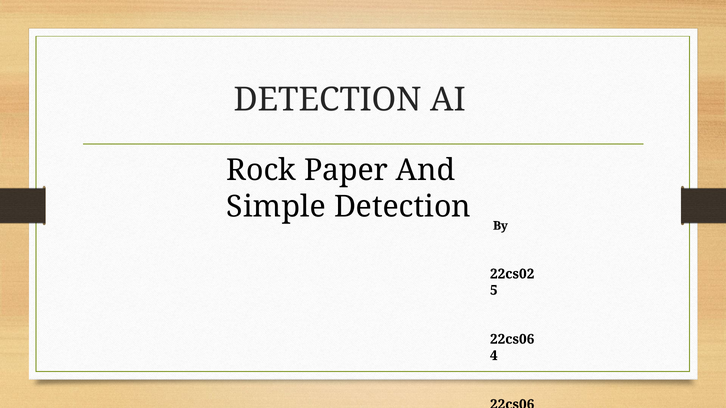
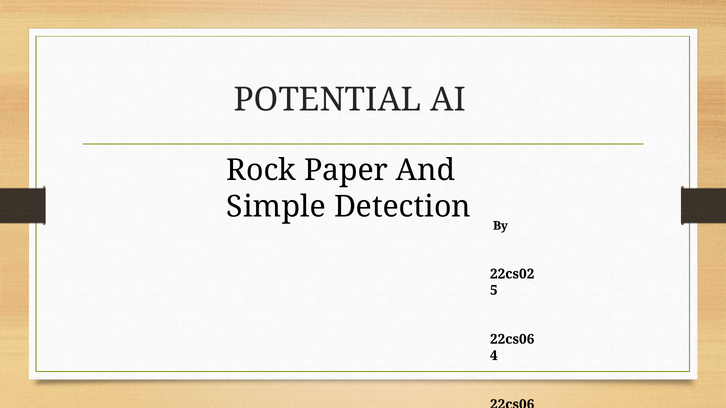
DETECTION at (328, 100): DETECTION -> POTENTIAL
